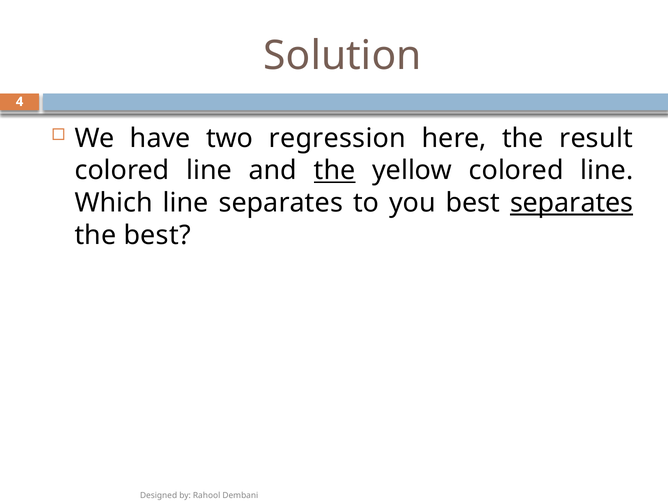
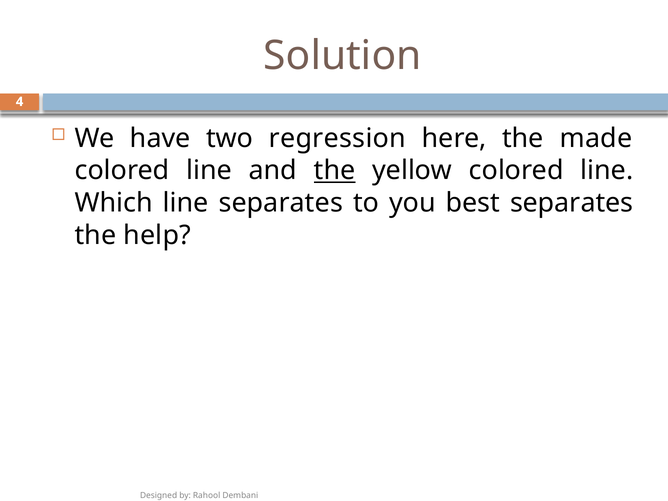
result: result -> made
separates at (572, 203) underline: present -> none
the best: best -> help
